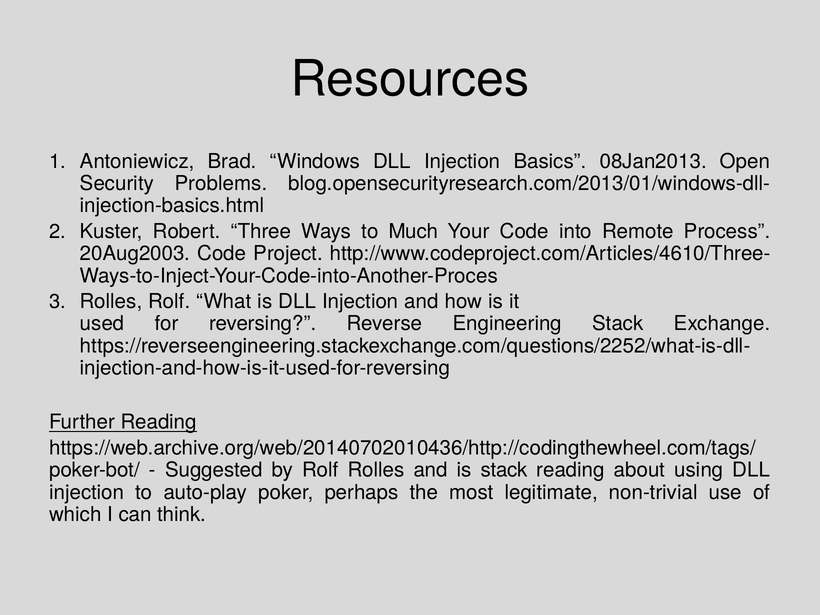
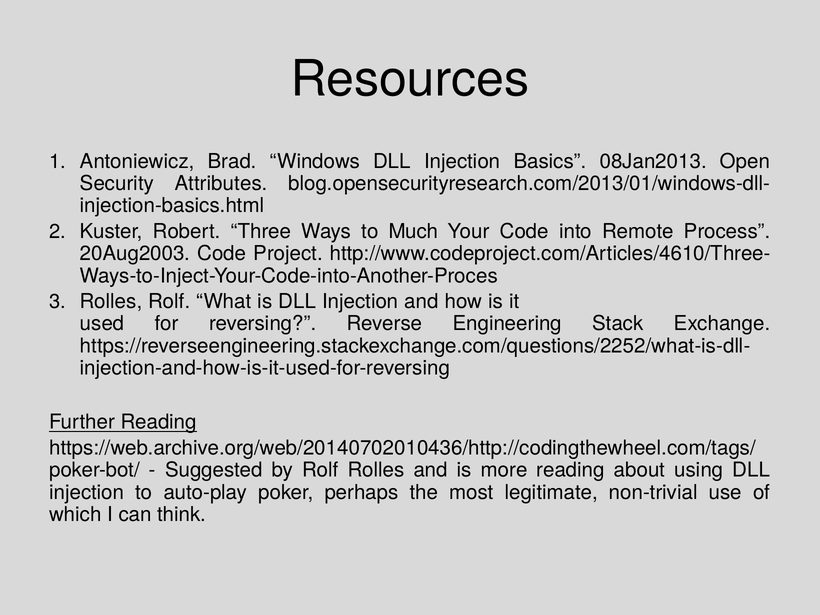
Problems: Problems -> Attributes
is stack: stack -> more
